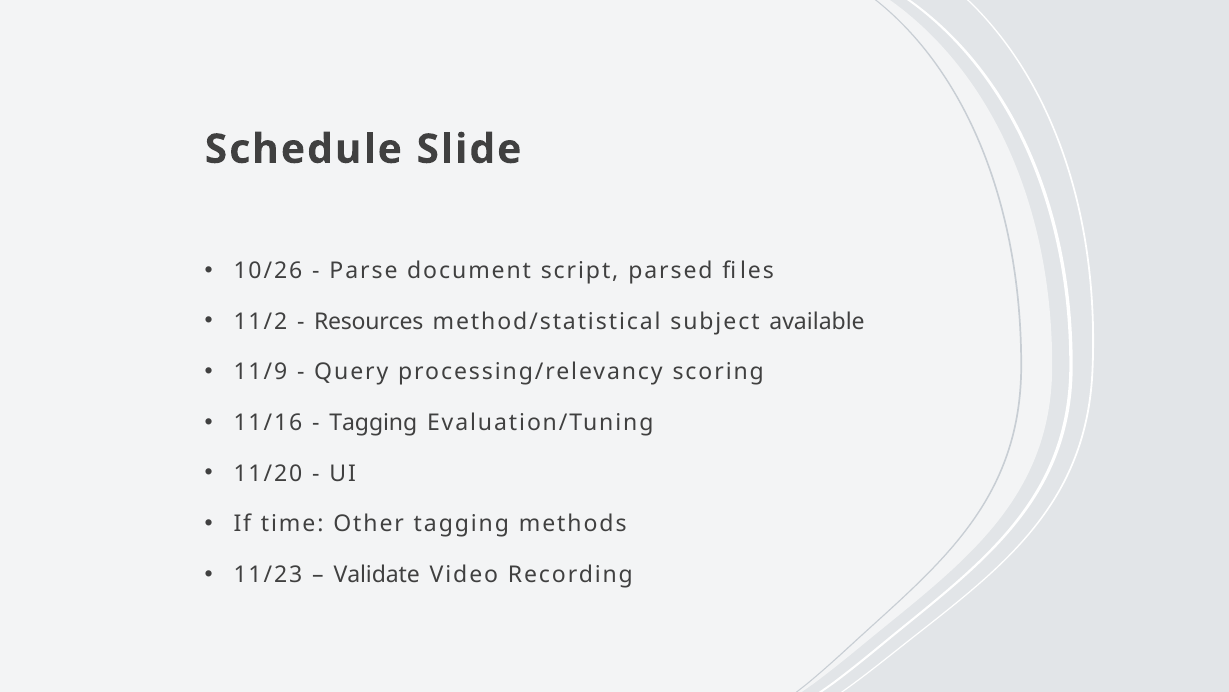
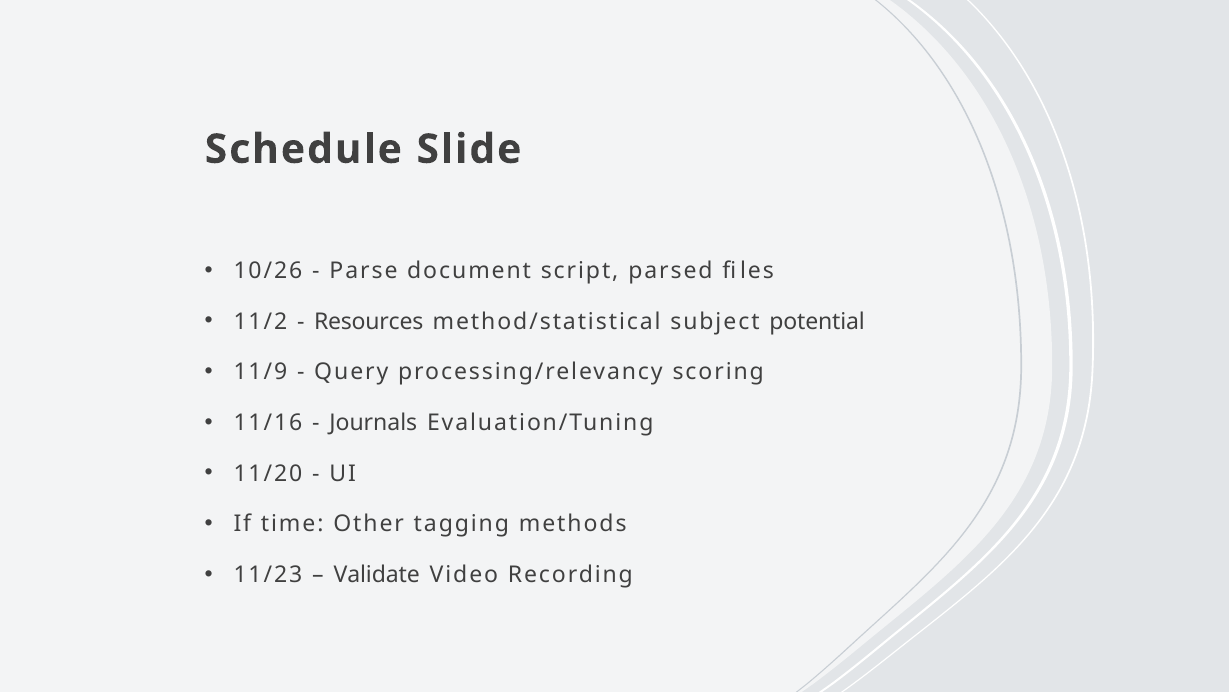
available: available -> potential
Tagging at (373, 422): Tagging -> Journals
